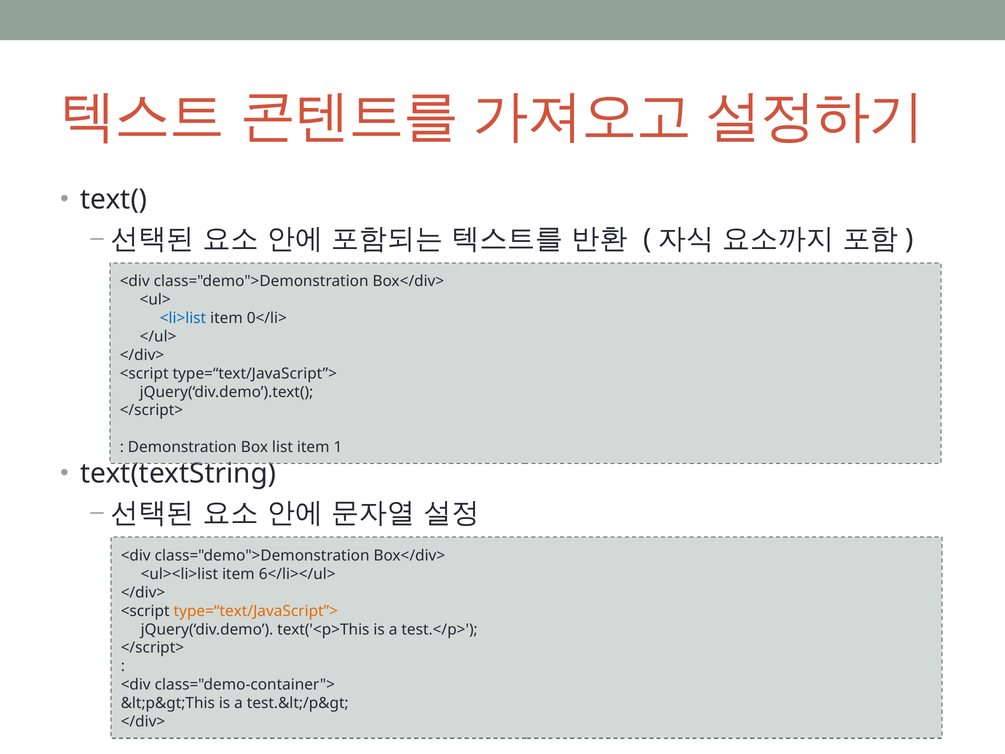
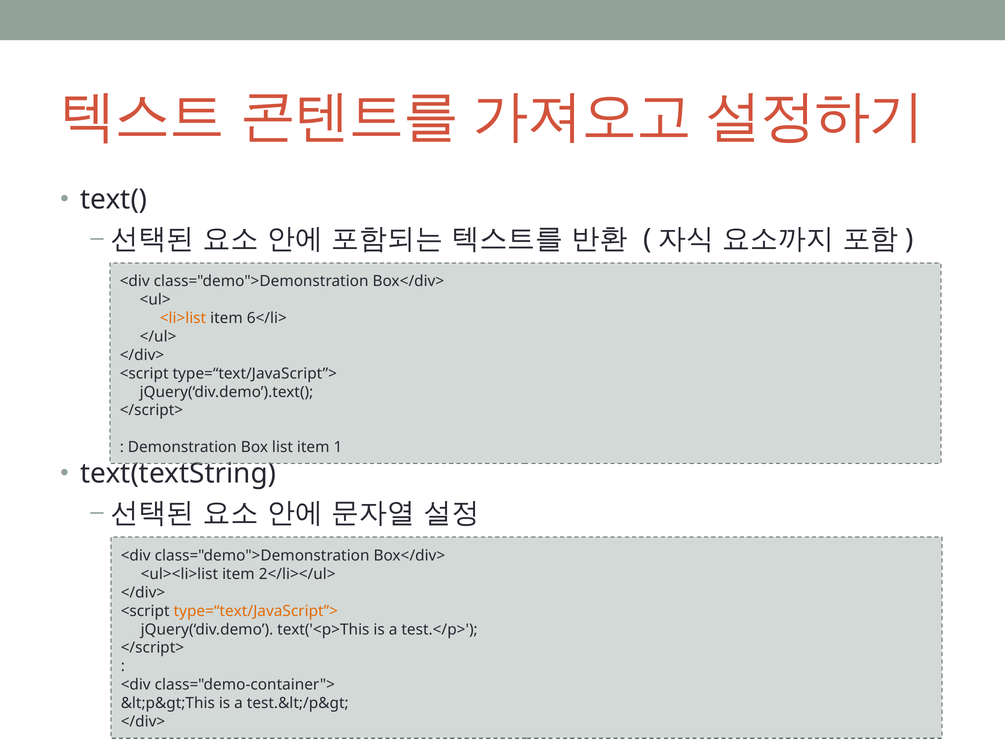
<li>list colour: blue -> orange
0</li>: 0</li> -> 6</li>
6</li></ul>: 6</li></ul> -> 2</li></ul>
